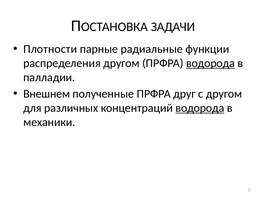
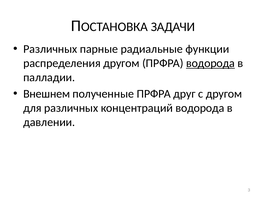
Плотности at (50, 49): Плотности -> Различных
водорода at (200, 108) underline: present -> none
механики: механики -> давлении
